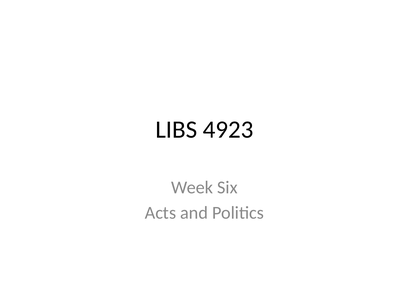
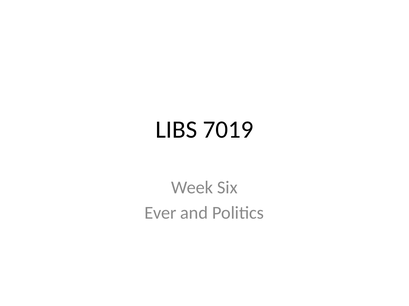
4923: 4923 -> 7019
Acts: Acts -> Ever
